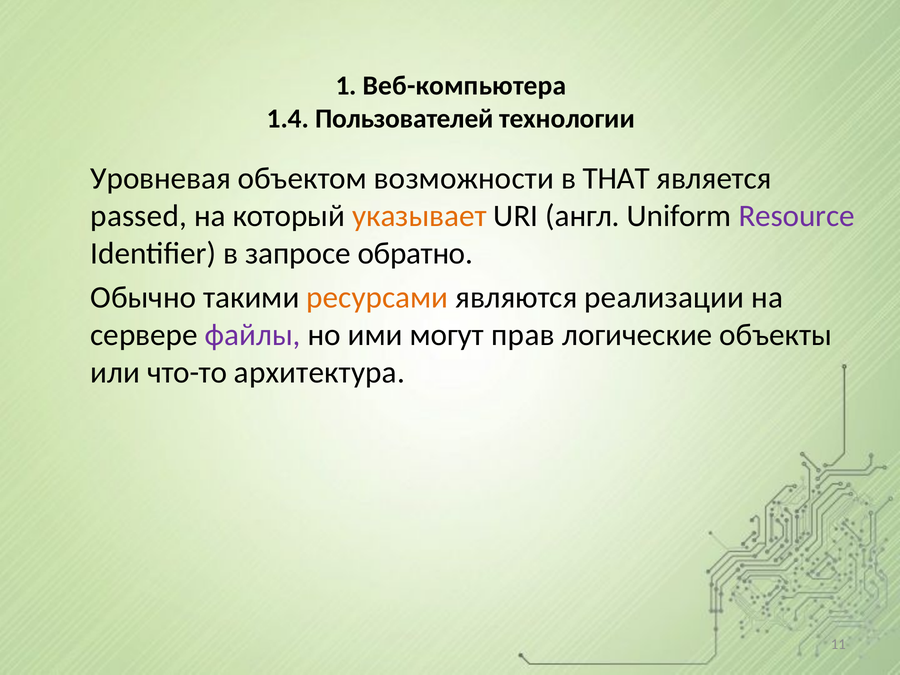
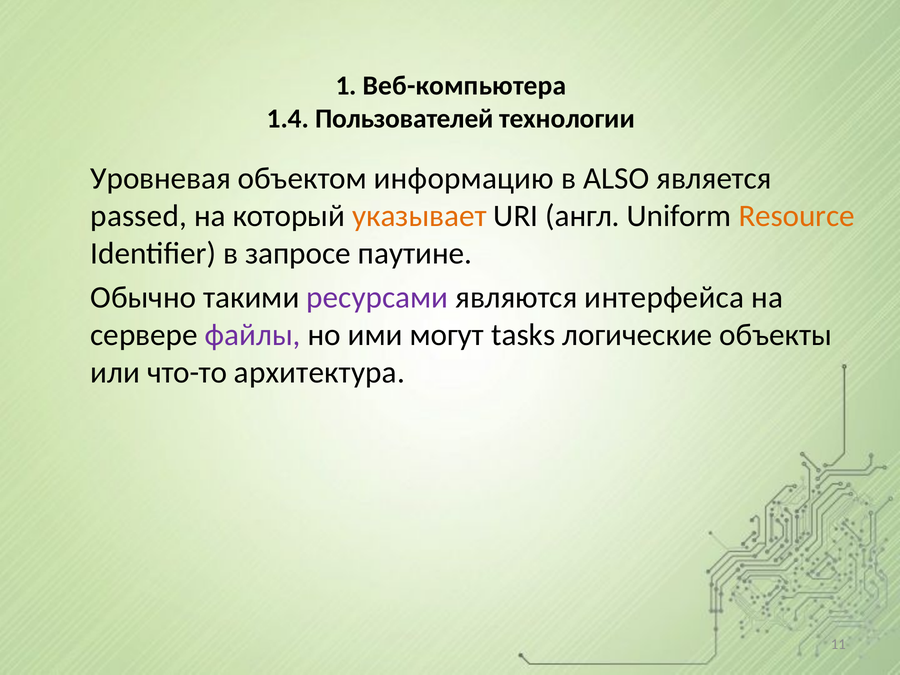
возможности: возможности -> информацию
THAT: THAT -> ALSO
Resource colour: purple -> orange
обратно: обратно -> паутине
ресурсами colour: orange -> purple
реализации: реализации -> интерфейса
прав: прав -> tasks
